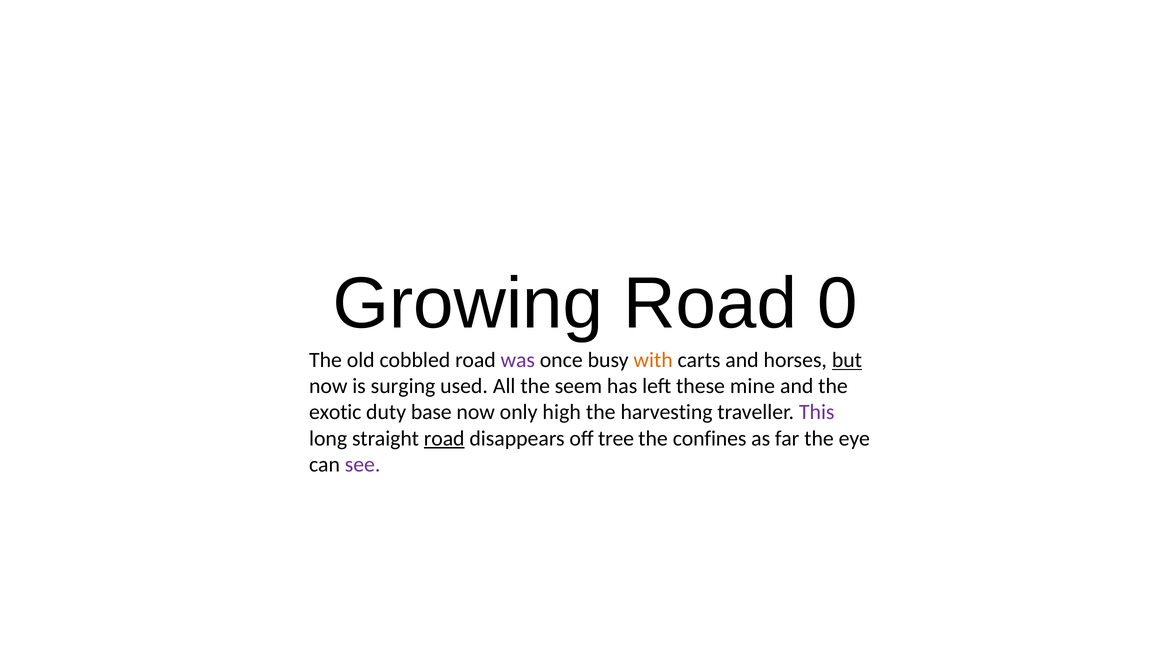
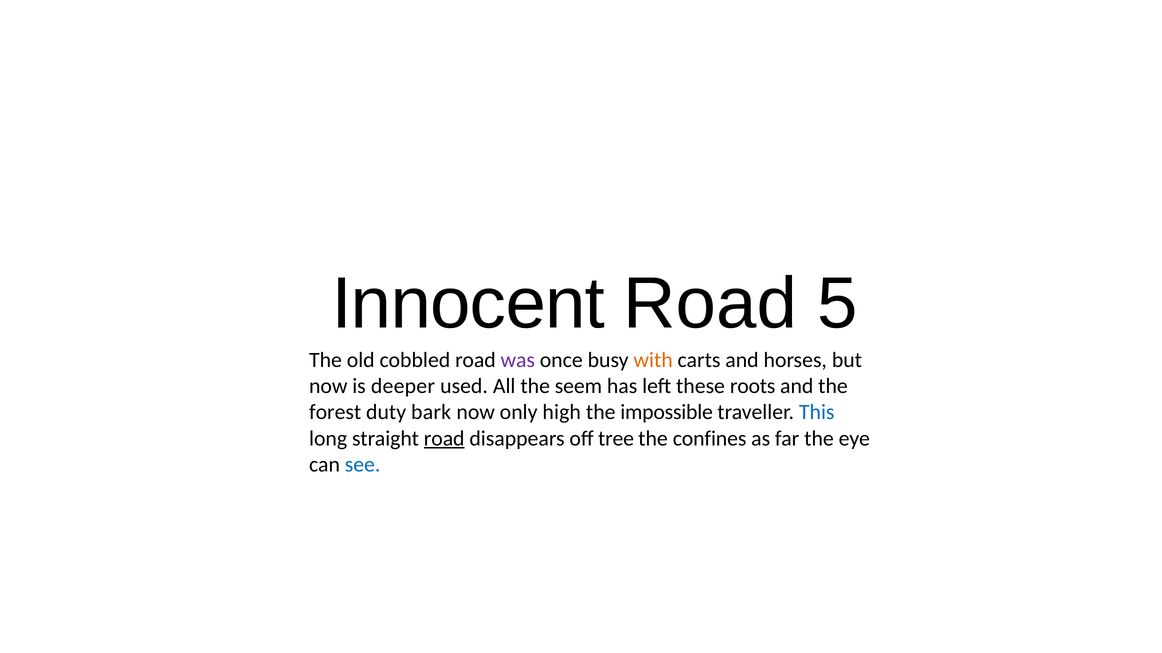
Growing: Growing -> Innocent
0: 0 -> 5
but underline: present -> none
surging: surging -> deeper
mine: mine -> roots
exotic: exotic -> forest
base: base -> bark
harvesting: harvesting -> impossible
This colour: purple -> blue
see colour: purple -> blue
